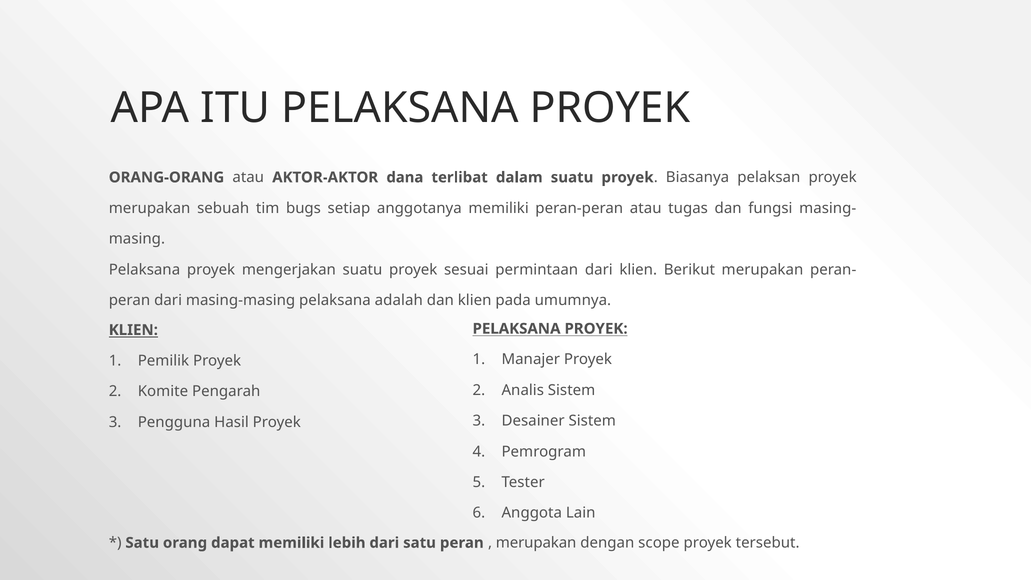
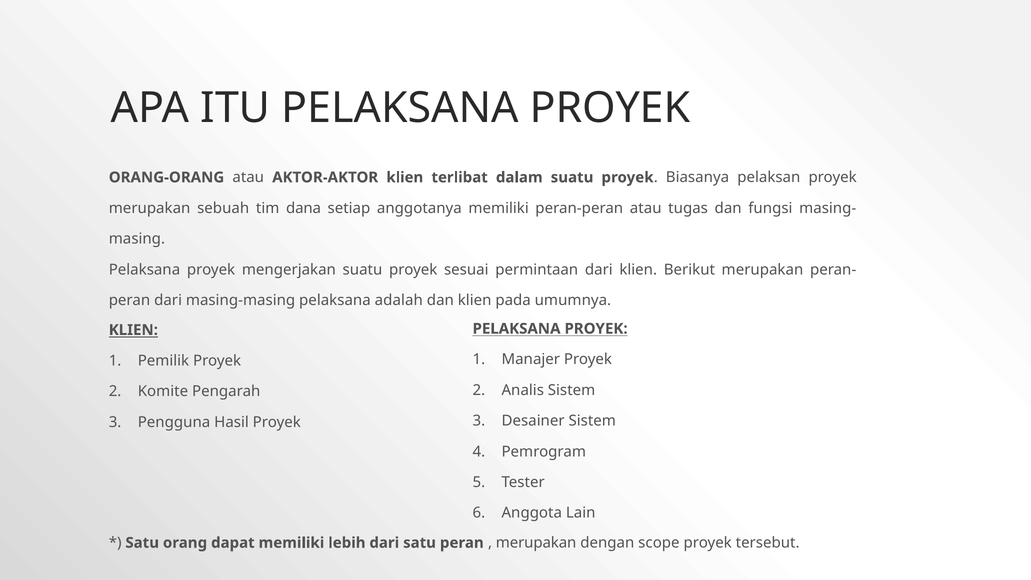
AKTOR-AKTOR dana: dana -> klien
bugs: bugs -> dana
